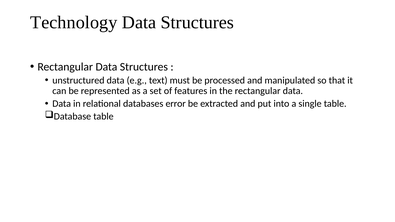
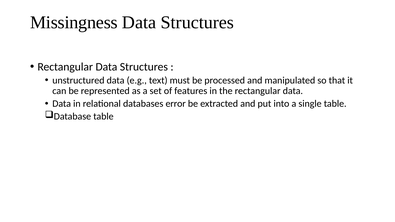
Technology: Technology -> Missingness
